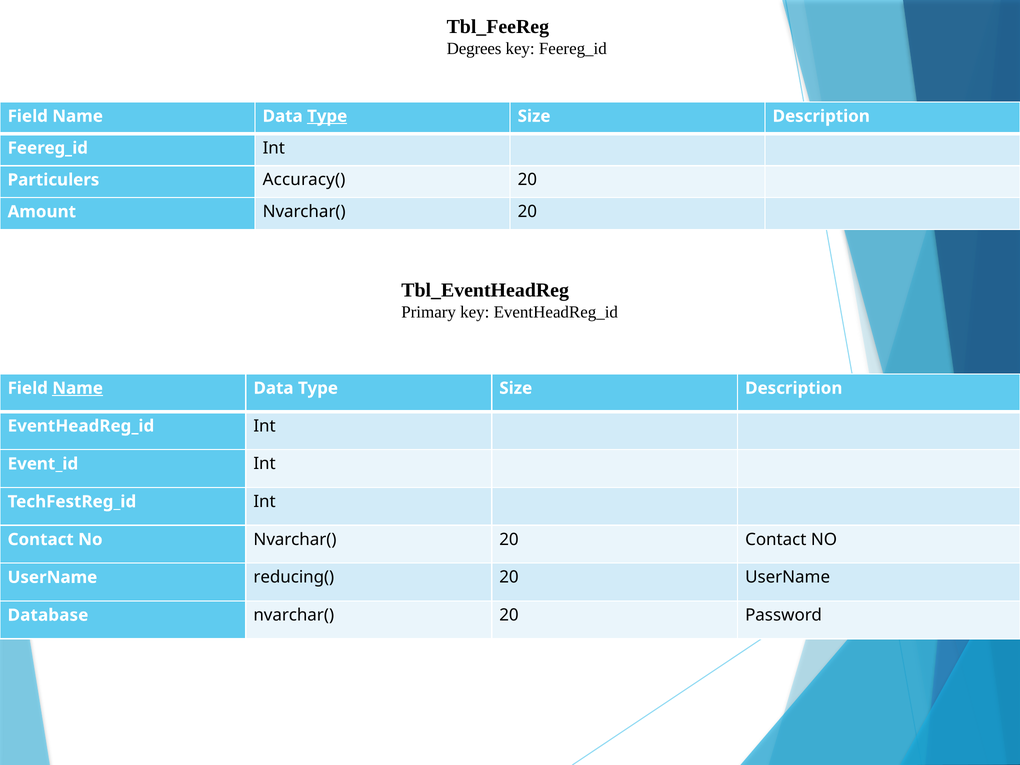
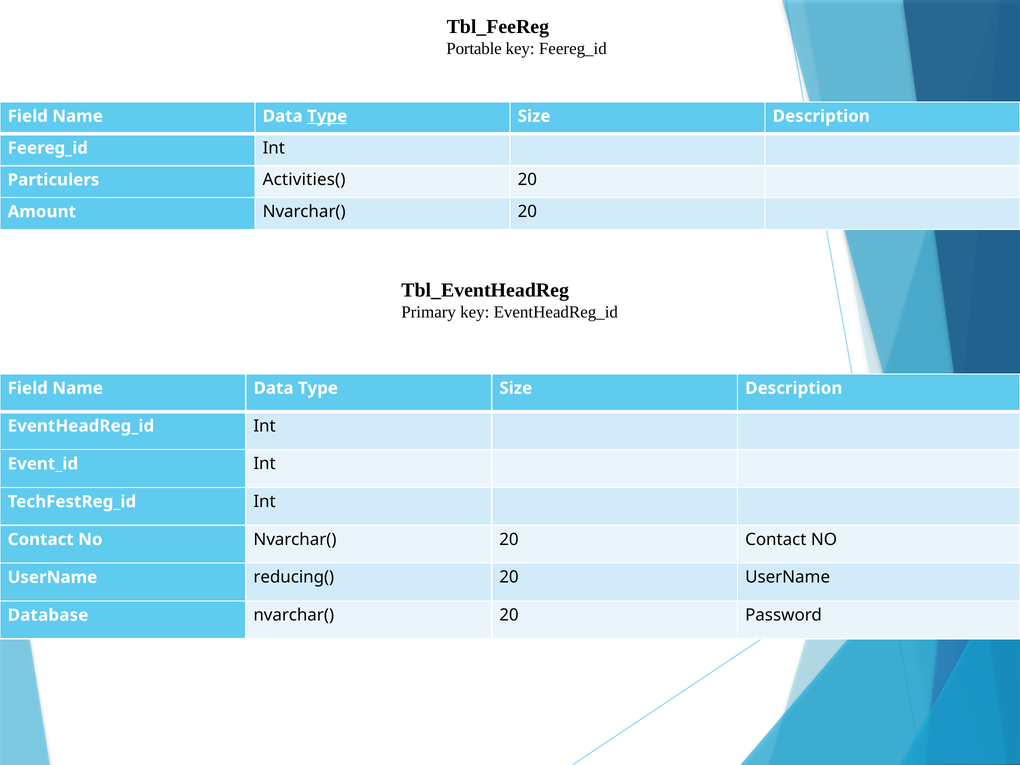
Degrees: Degrees -> Portable
Accuracy(: Accuracy( -> Activities(
Name at (78, 388) underline: present -> none
